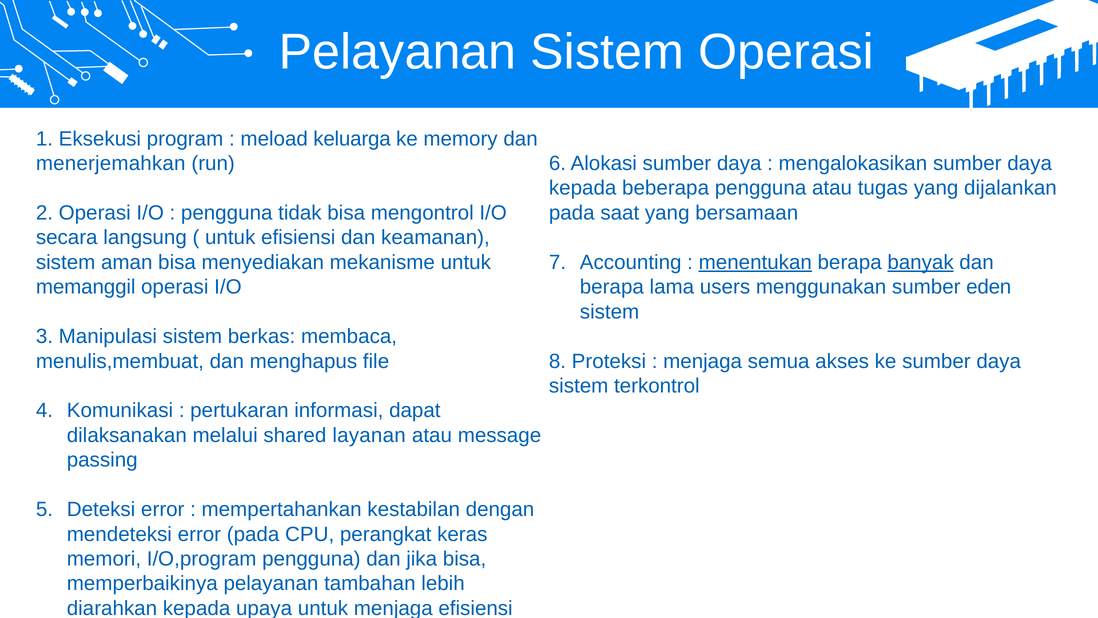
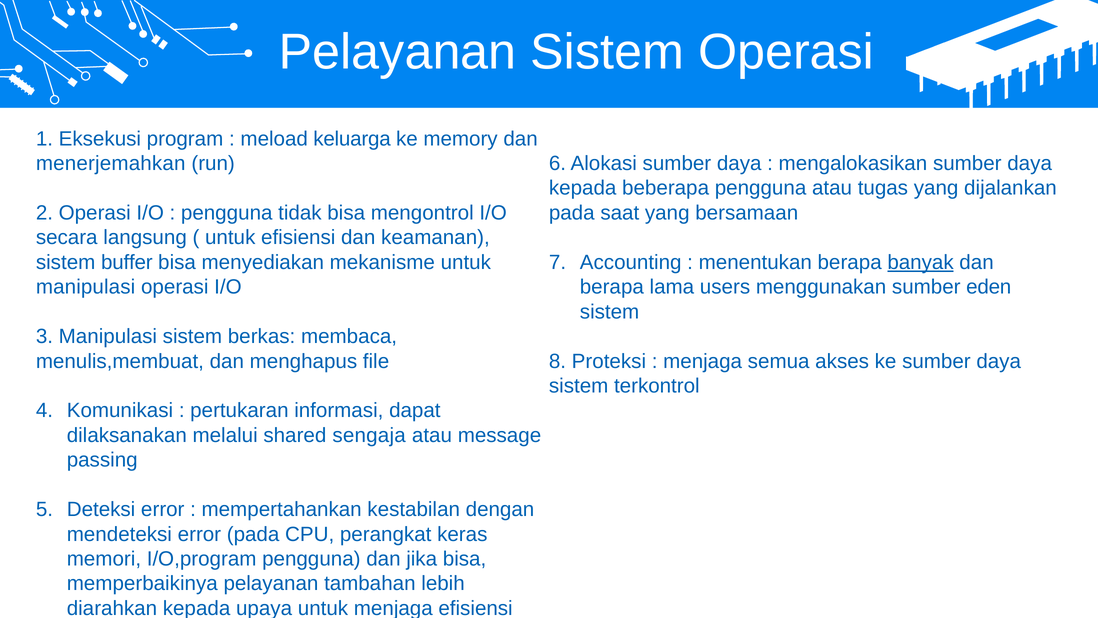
aman: aman -> buffer
menentukan underline: present -> none
memanggil at (86, 287): memanggil -> manipulasi
layanan: layanan -> sengaja
